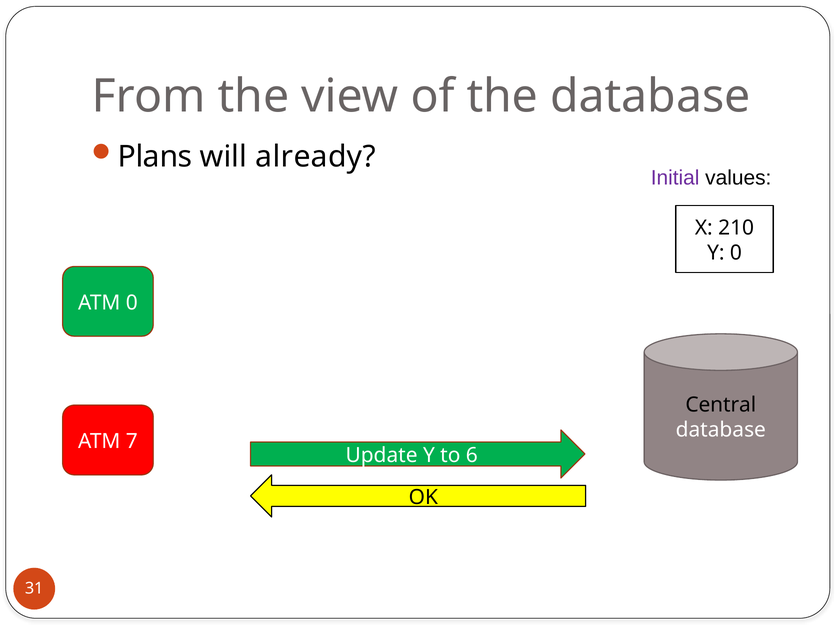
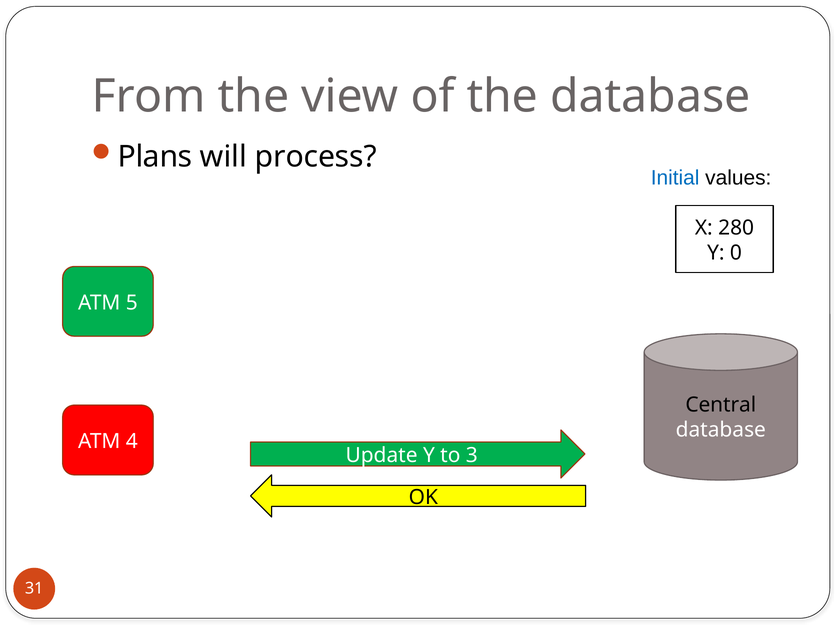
already: already -> process
Initial colour: purple -> blue
210: 210 -> 280
ATM 0: 0 -> 5
7: 7 -> 4
6: 6 -> 3
